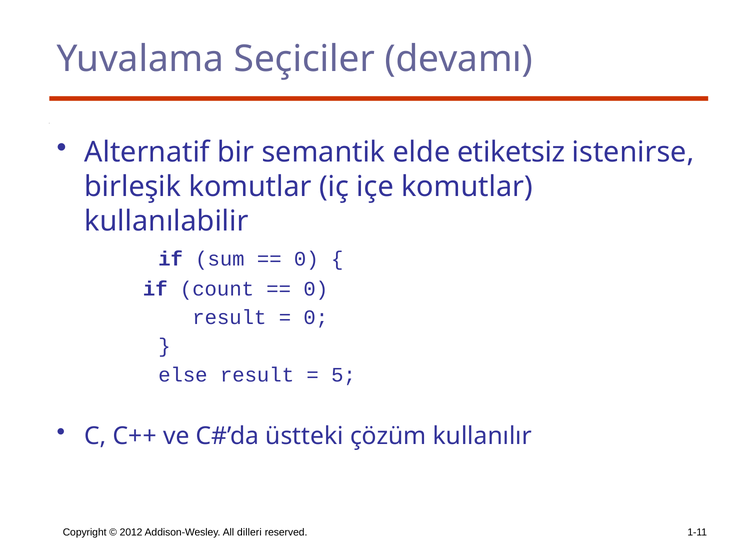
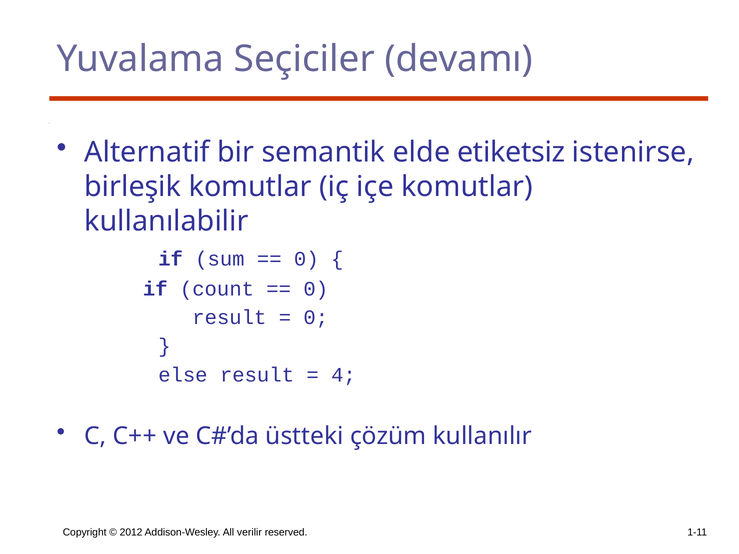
5: 5 -> 4
dilleri: dilleri -> verilir
